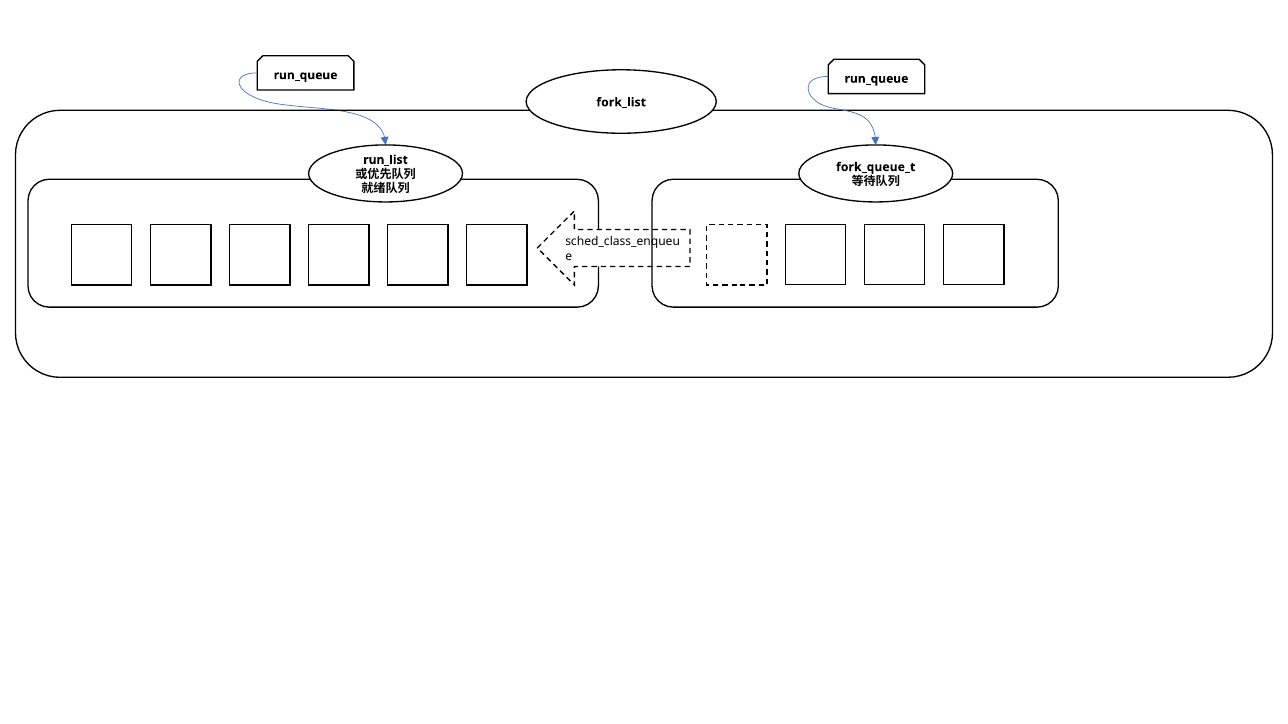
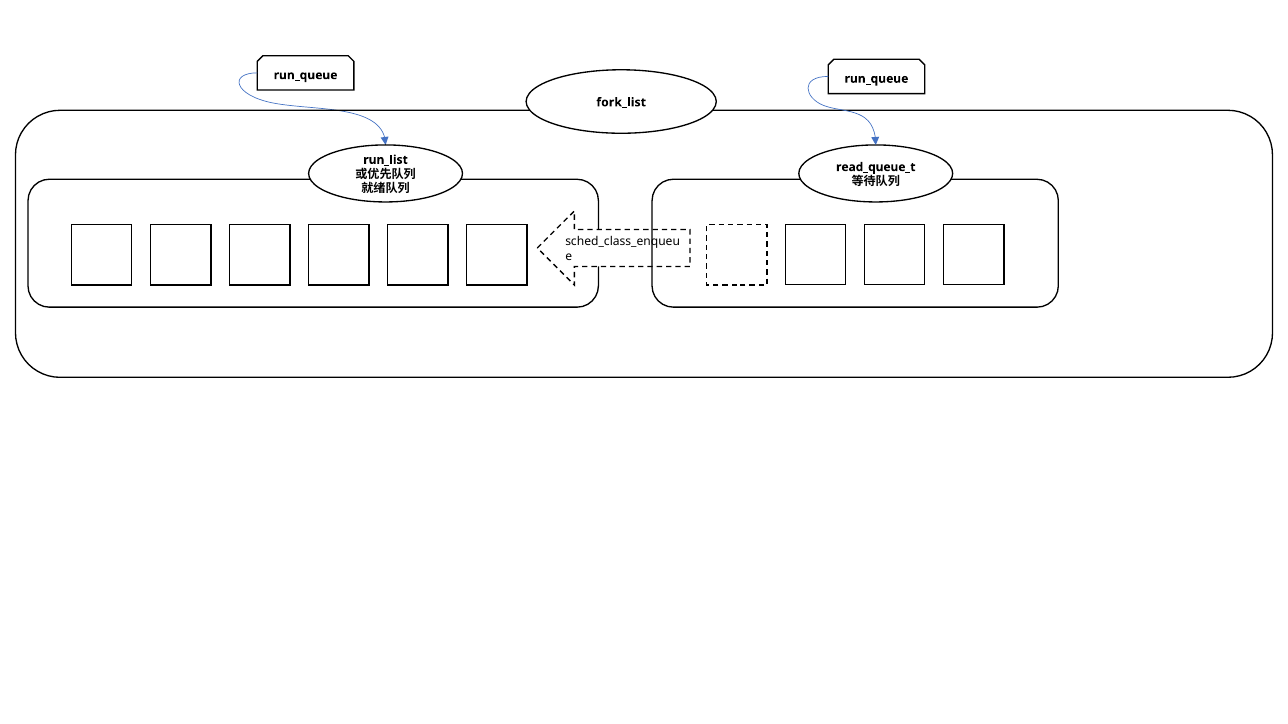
fork_queue_t: fork_queue_t -> read_queue_t
